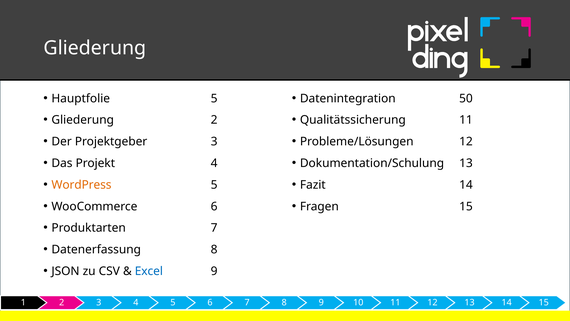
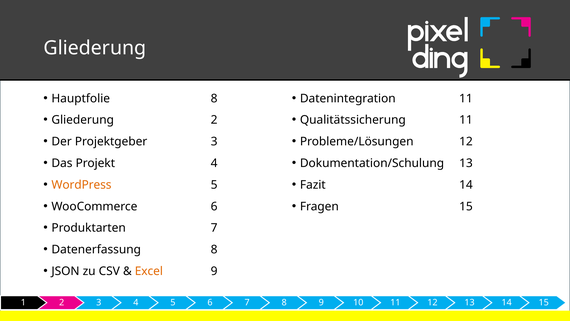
Hauptfolie 5: 5 -> 8
Datenintegration 50: 50 -> 11
Excel colour: blue -> orange
